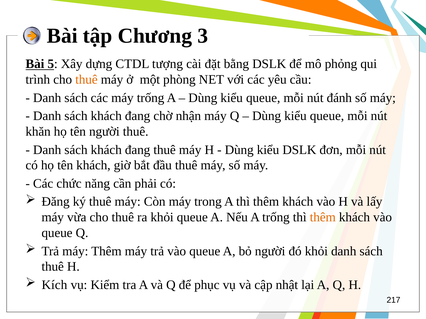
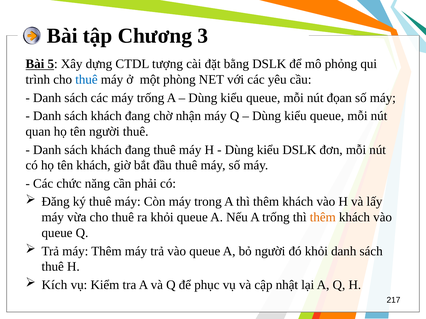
thuê at (86, 80) colour: orange -> blue
đánh: đánh -> đọan
khăn: khăn -> quan
